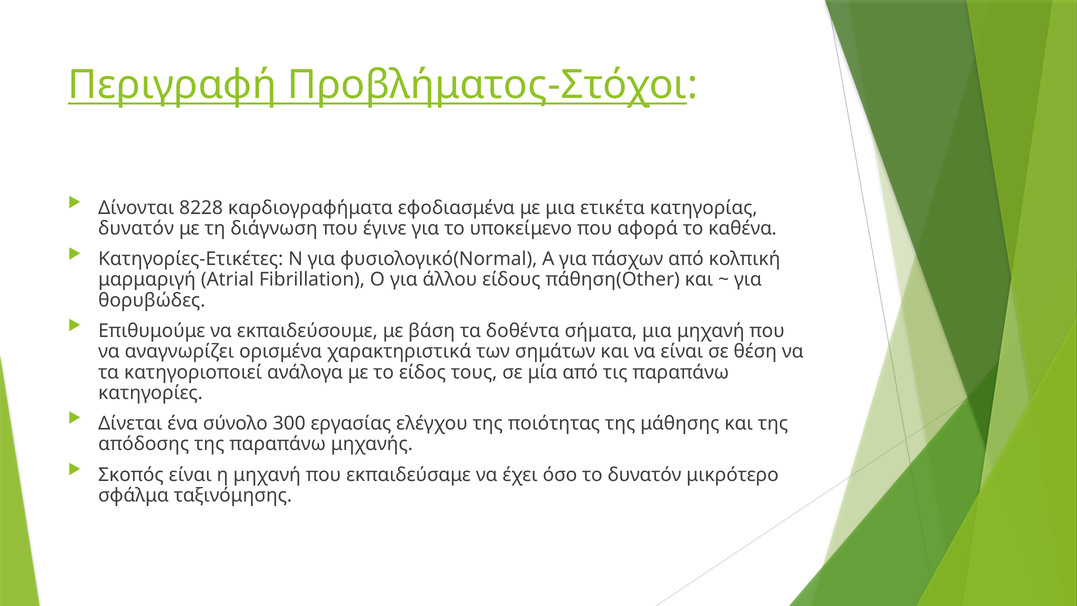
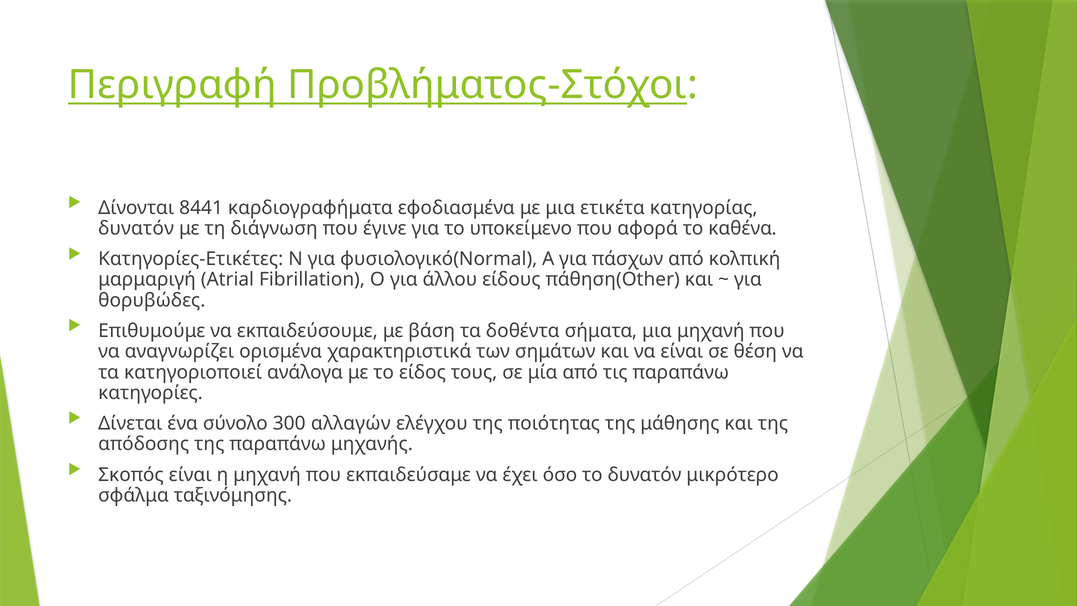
8228: 8228 -> 8441
εργασίας: εργασίας -> αλλαγών
